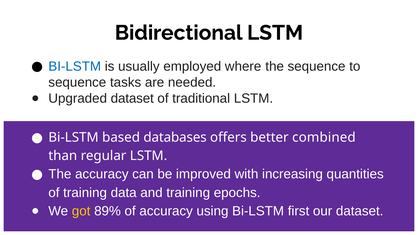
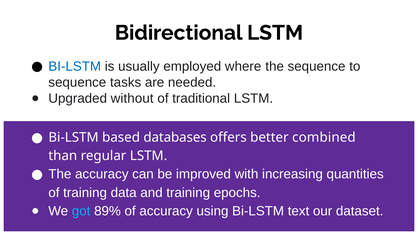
Upgraded dataset: dataset -> without
got colour: yellow -> light blue
first: first -> text
